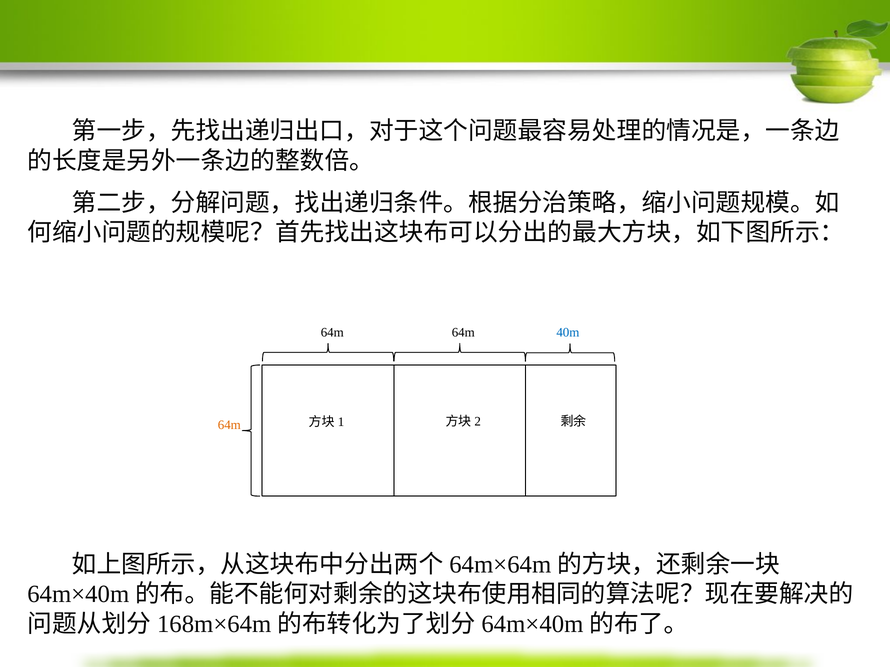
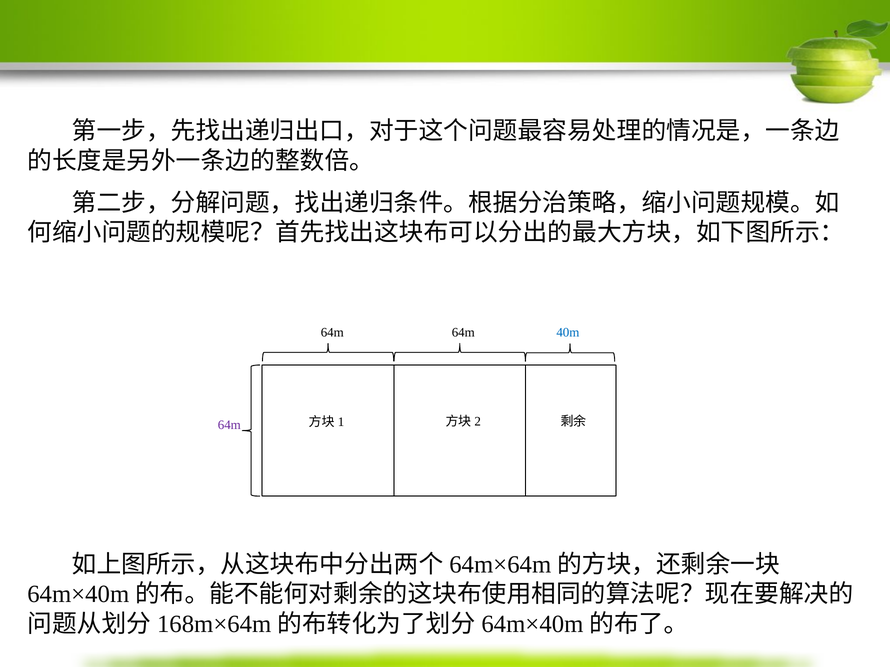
64m at (229, 425) colour: orange -> purple
